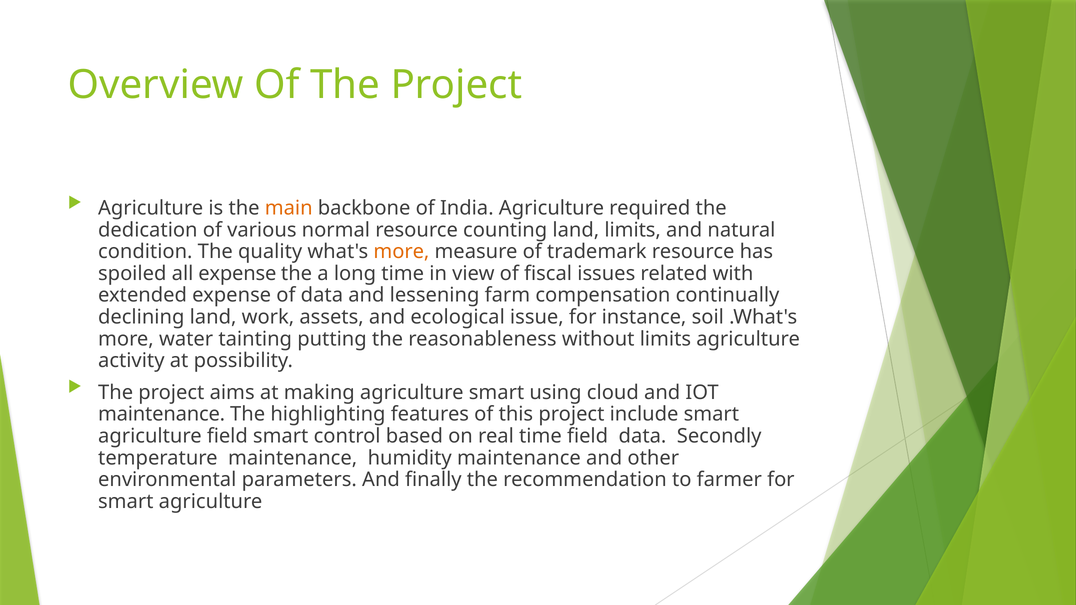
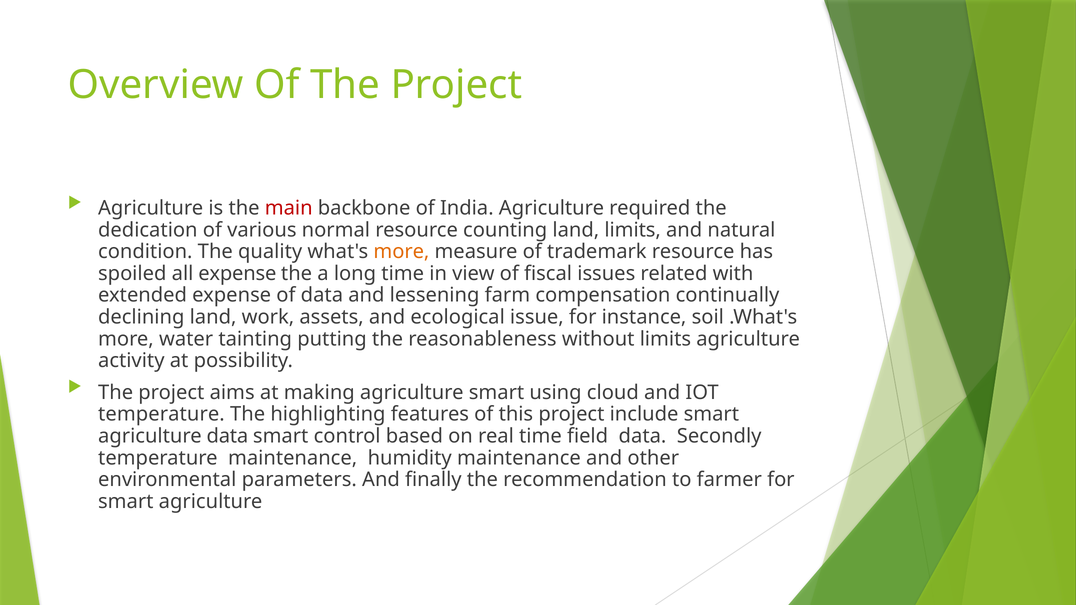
main colour: orange -> red
maintenance at (162, 414): maintenance -> temperature
agriculture field: field -> data
